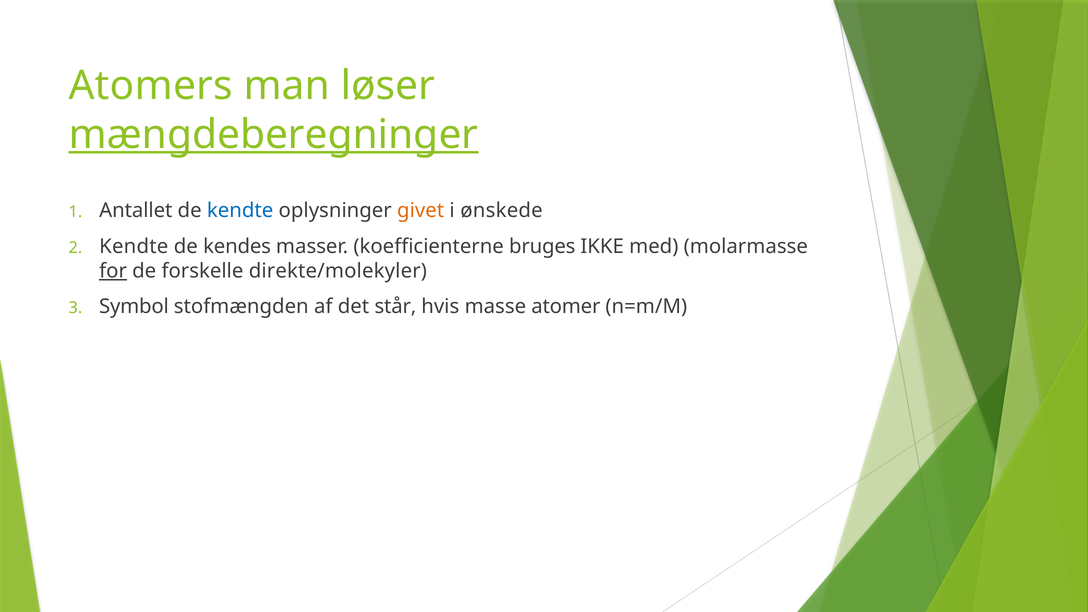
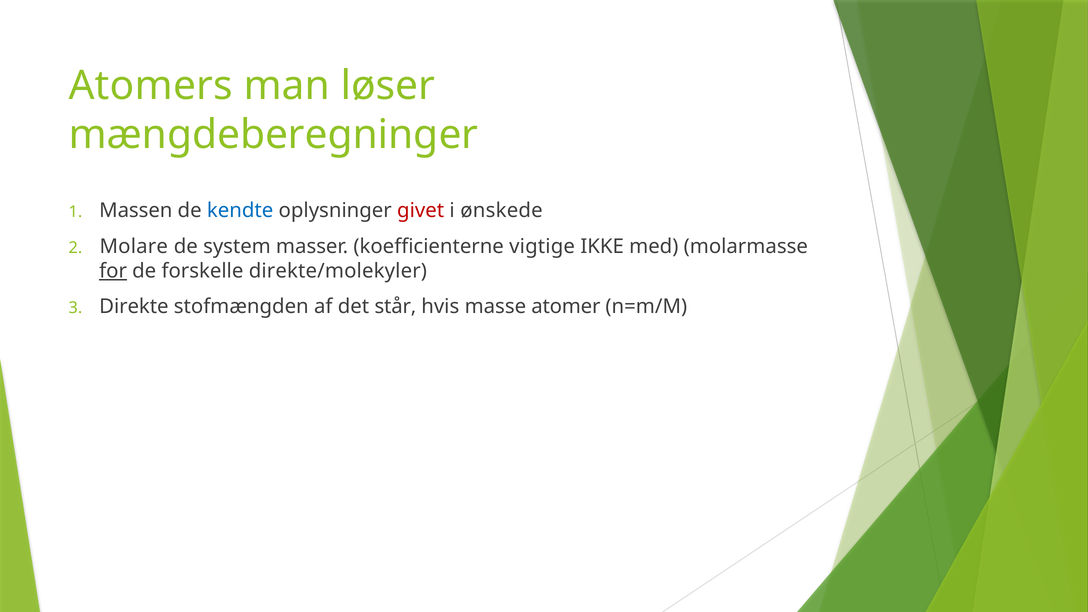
mængdeberegninger underline: present -> none
Antallet: Antallet -> Massen
givet colour: orange -> red
Kendte at (134, 246): Kendte -> Molare
kendes: kendes -> system
bruges: bruges -> vigtige
Symbol: Symbol -> Direkte
